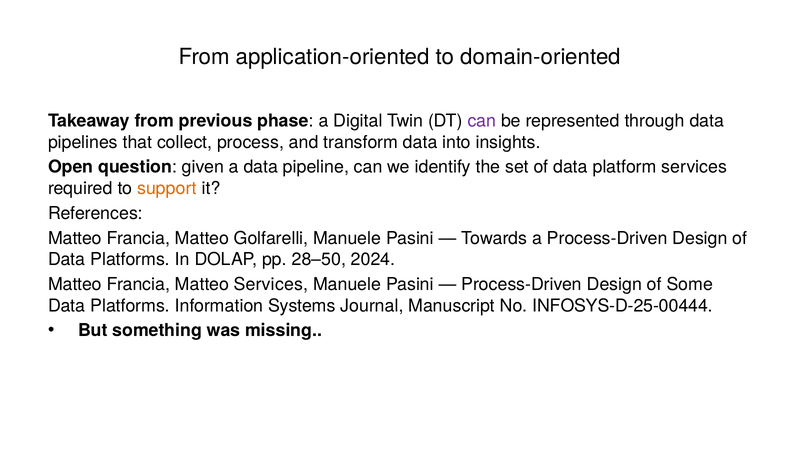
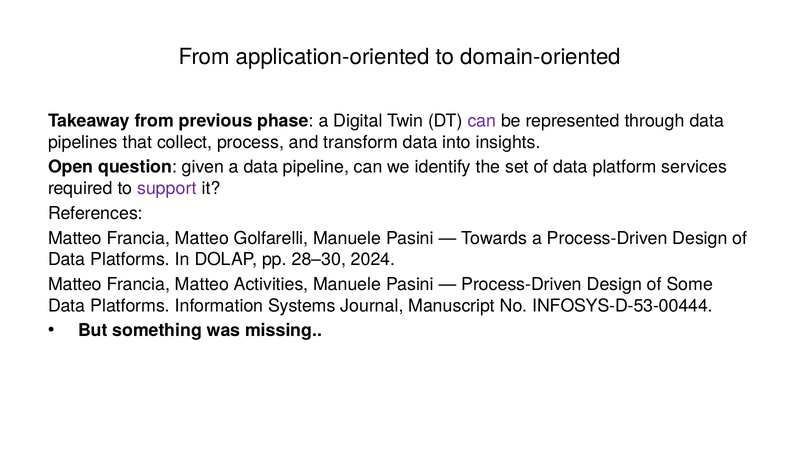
support colour: orange -> purple
28–50: 28–50 -> 28–30
Matteo Services: Services -> Activities
INFOSYS-D-25-00444: INFOSYS-D-25-00444 -> INFOSYS-D-53-00444
